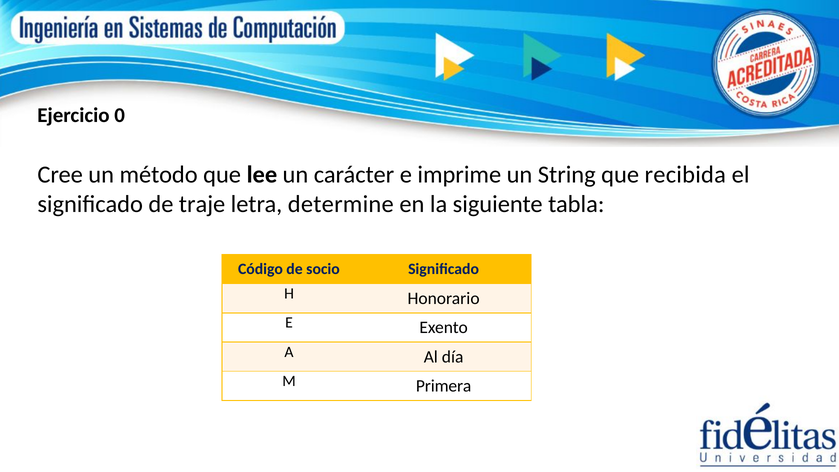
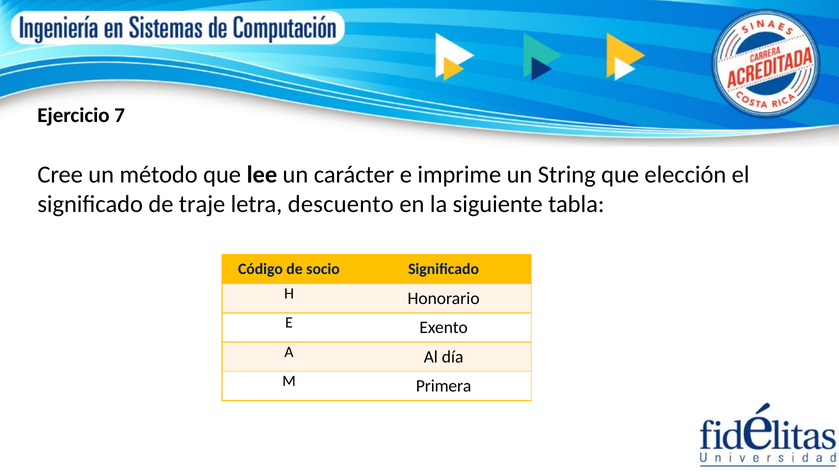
0: 0 -> 7
recibida: recibida -> elección
determine: determine -> descuento
